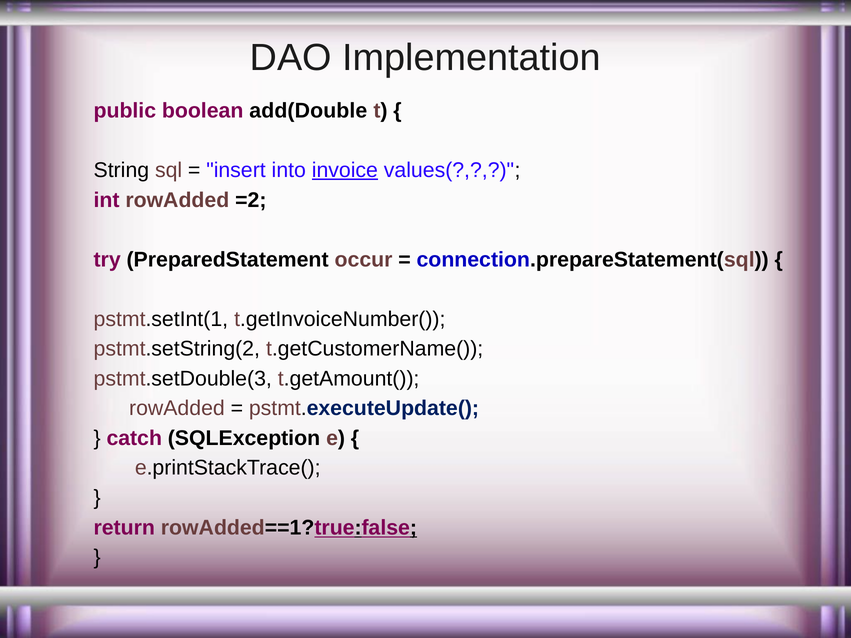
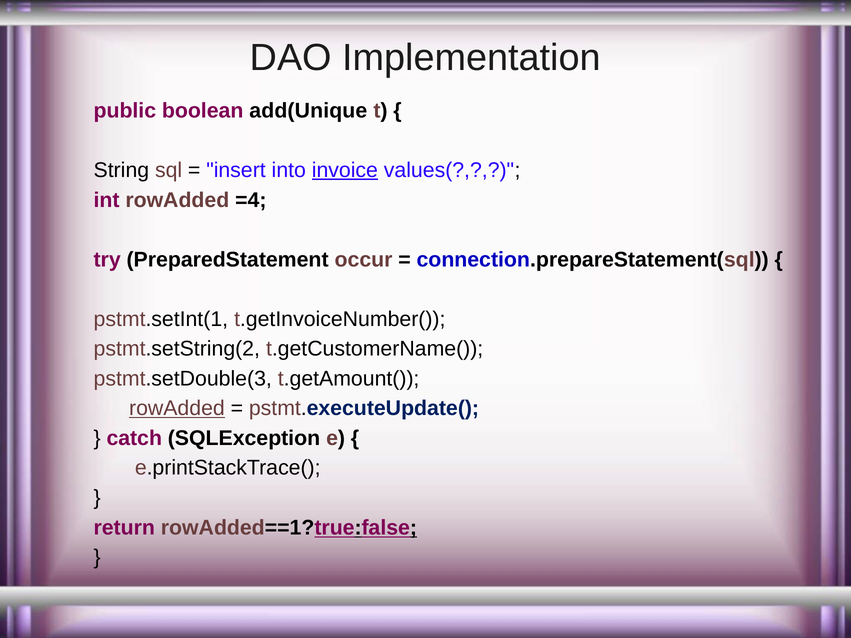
add(Double: add(Double -> add(Unique
=2: =2 -> =4
rowAdded at (177, 409) underline: none -> present
